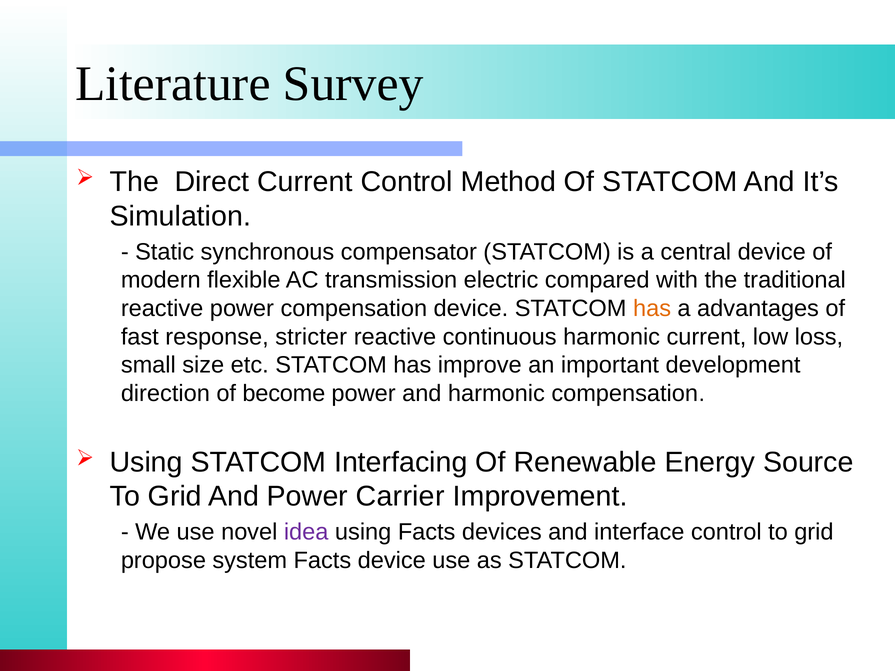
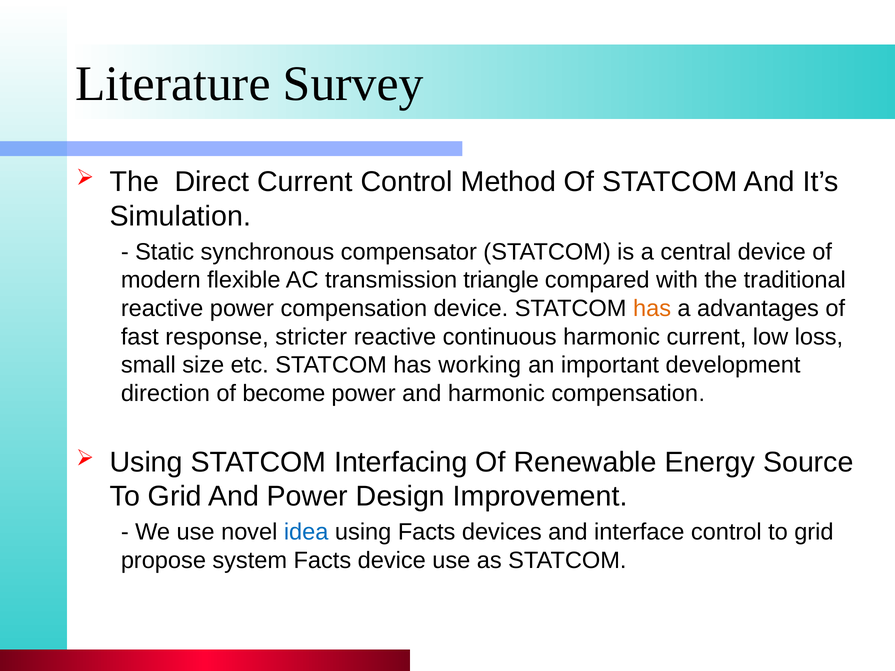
electric: electric -> triangle
improve: improve -> working
Carrier: Carrier -> Design
idea colour: purple -> blue
